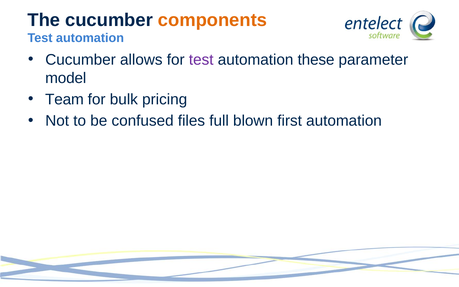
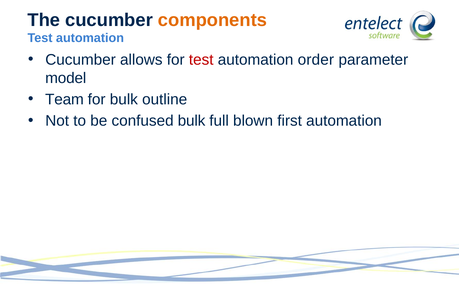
test at (201, 60) colour: purple -> red
these: these -> order
pricing: pricing -> outline
confused files: files -> bulk
